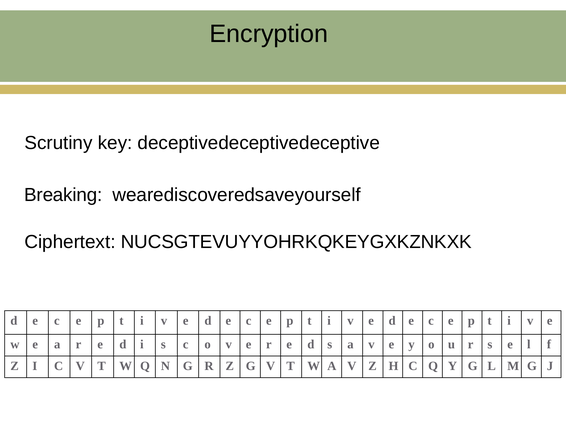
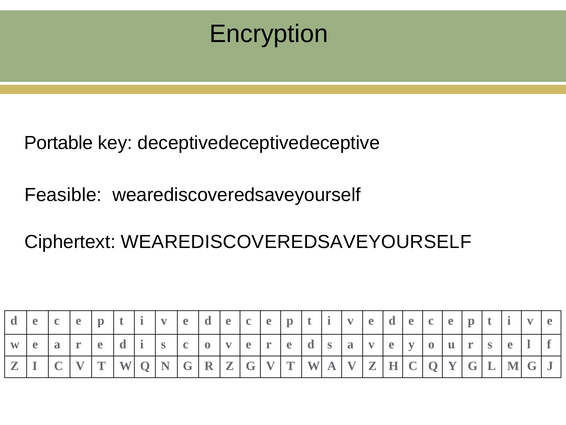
Scrutiny: Scrutiny -> Portable
Breaking: Breaking -> Feasible
Ciphertext NUCSGTEVUYYOHRKQKEYGXKZNKXK: NUCSGTEVUYYOHRKQKEYGXKZNKXK -> WEAREDISCOVEREDSAVEYOURSELF
